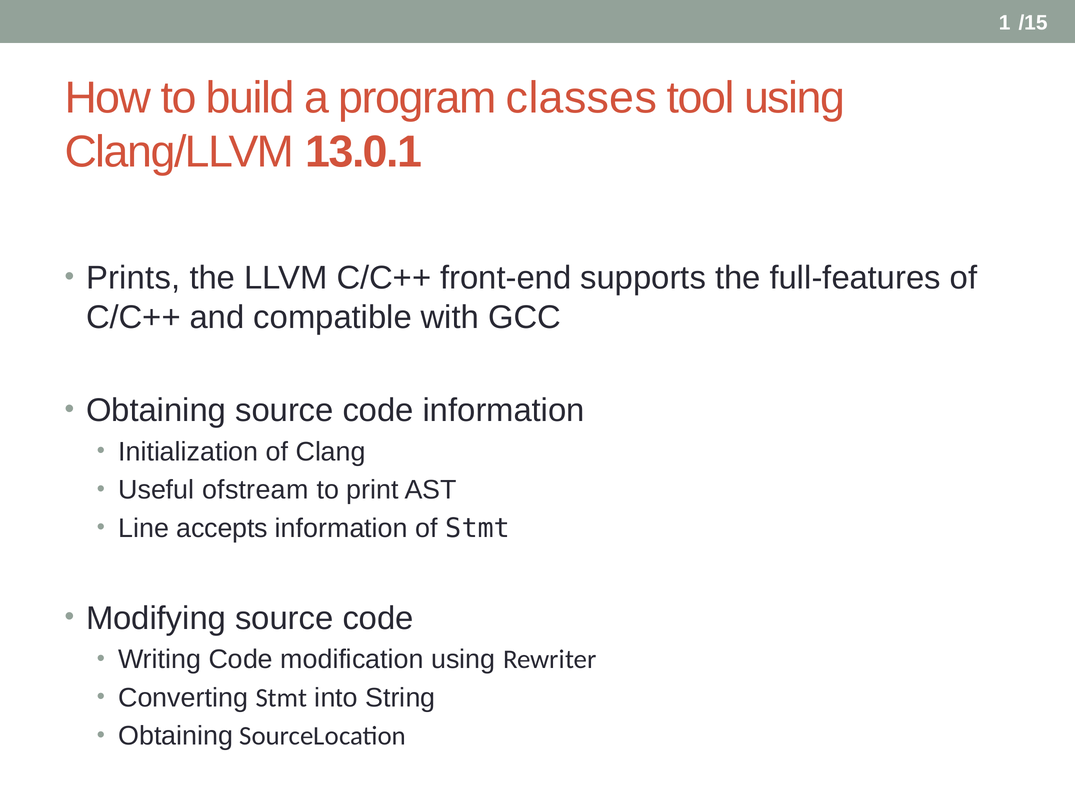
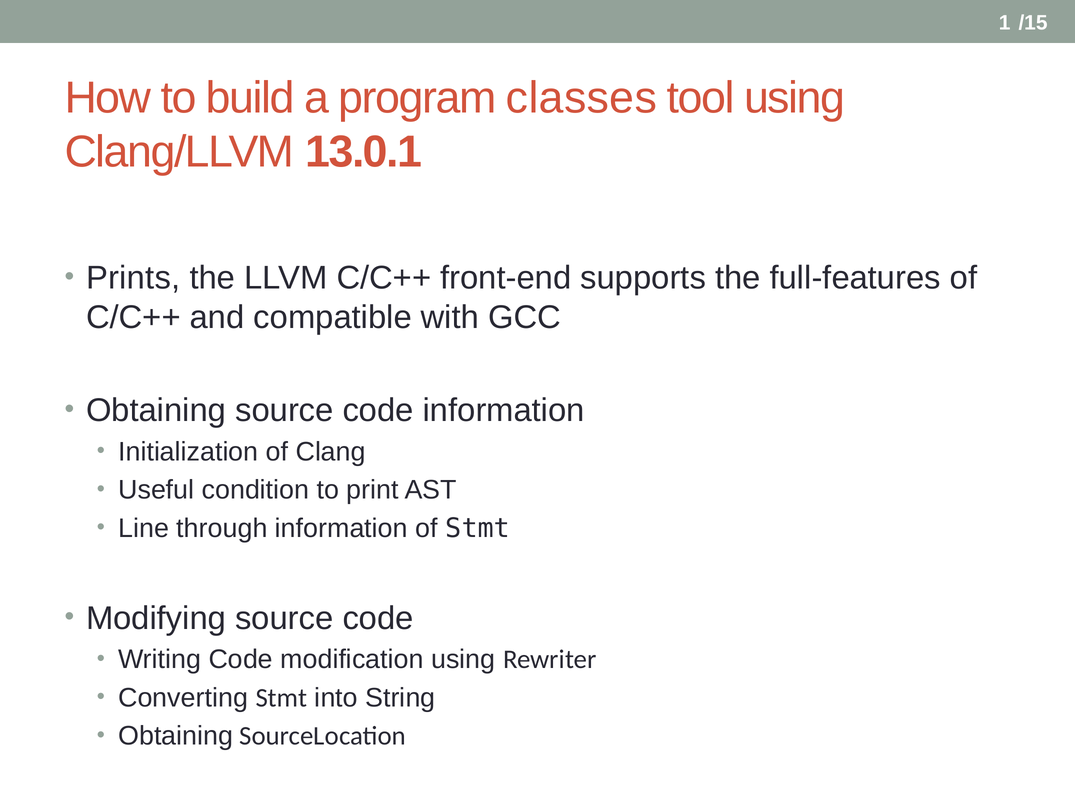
ofstream: ofstream -> condition
accepts: accepts -> through
